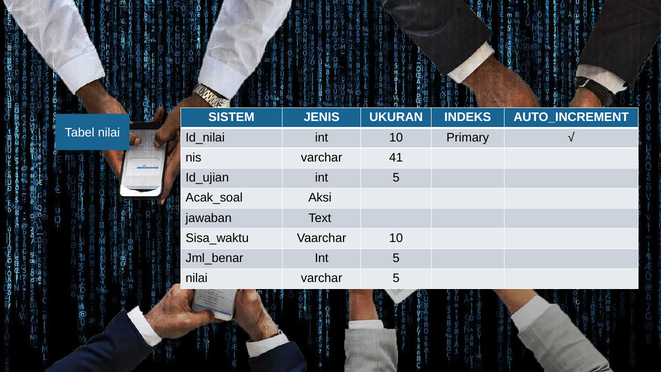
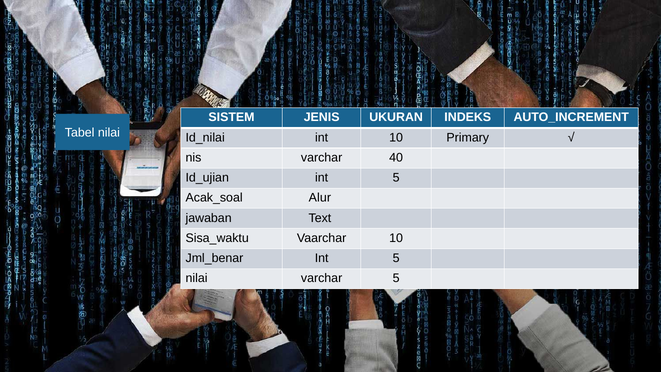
41: 41 -> 40
Aksi: Aksi -> Alur
